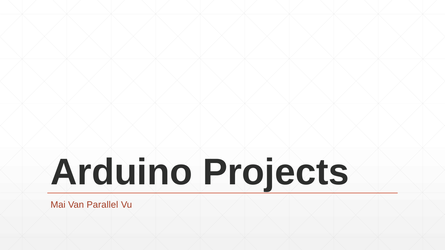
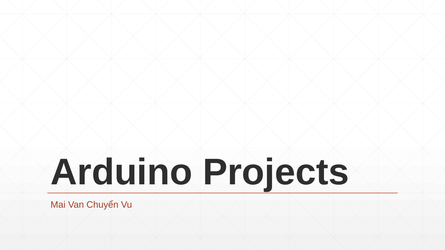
Parallel: Parallel -> Chuyển
